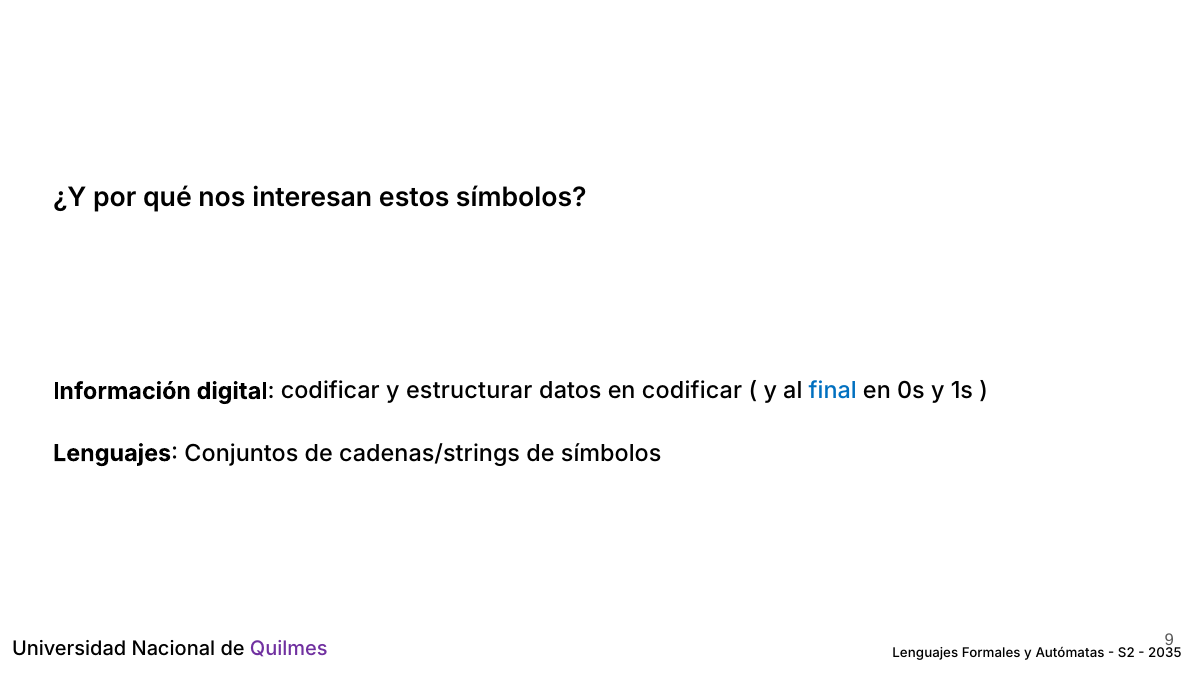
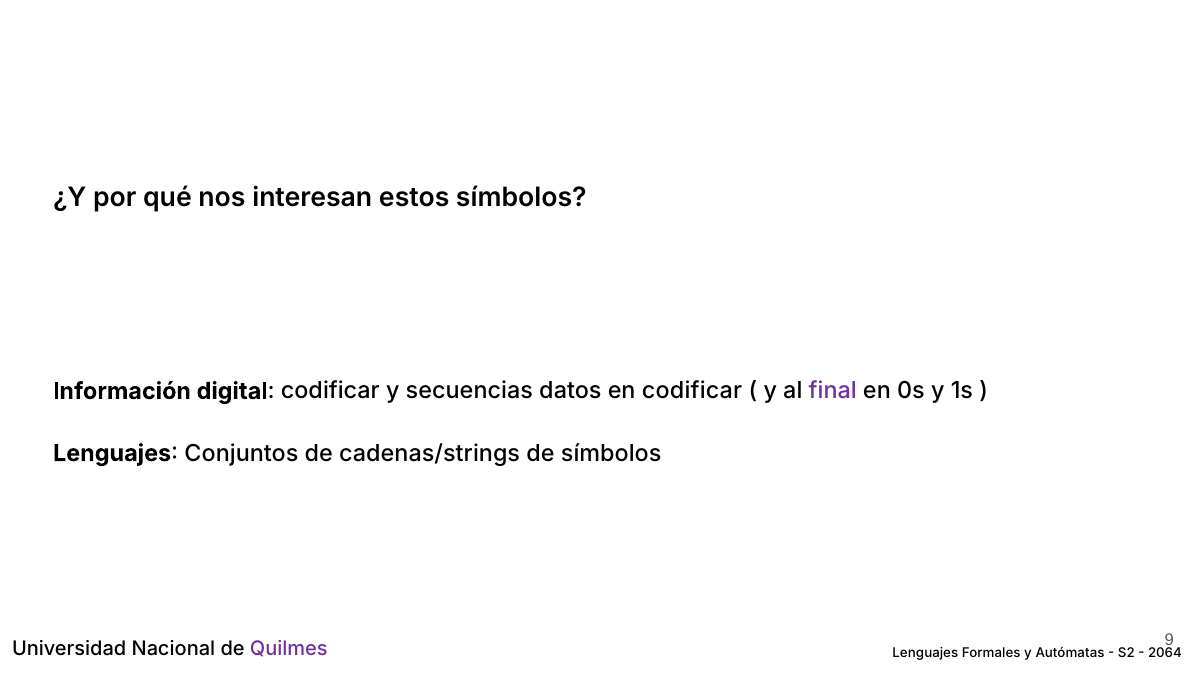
estructurar: estructurar -> secuencias
final colour: blue -> purple
2035: 2035 -> 2064
